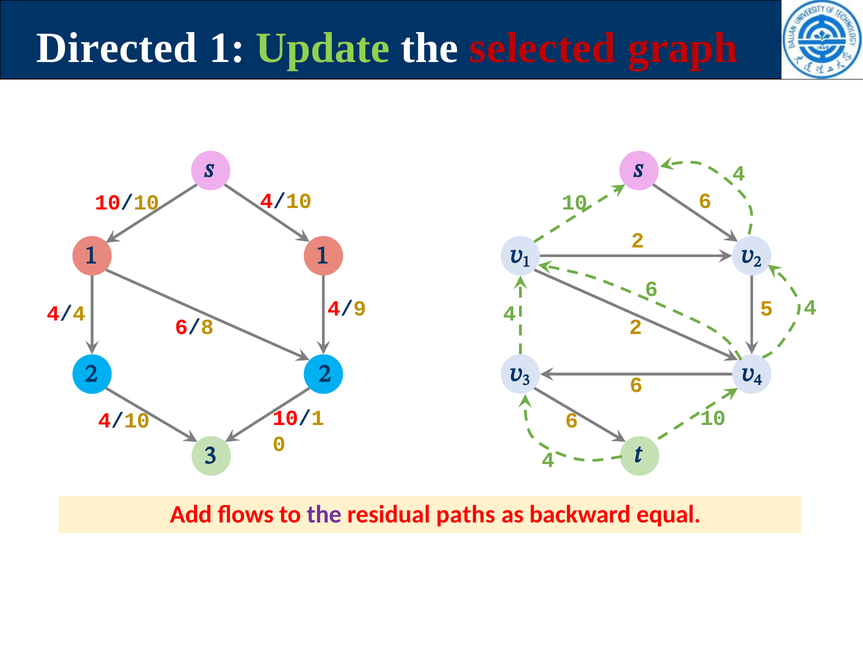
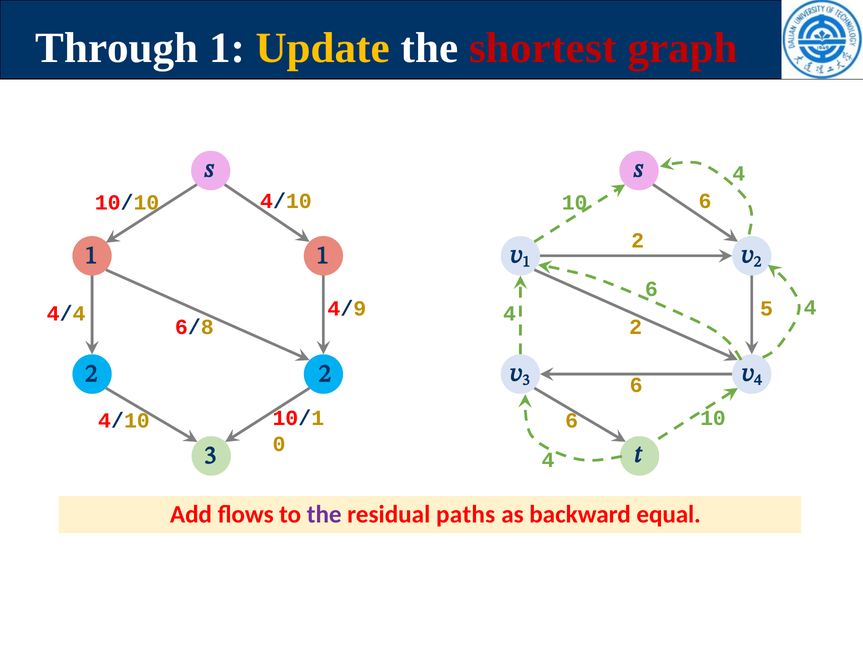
Directed: Directed -> Through
Update colour: light green -> yellow
selected: selected -> shortest
